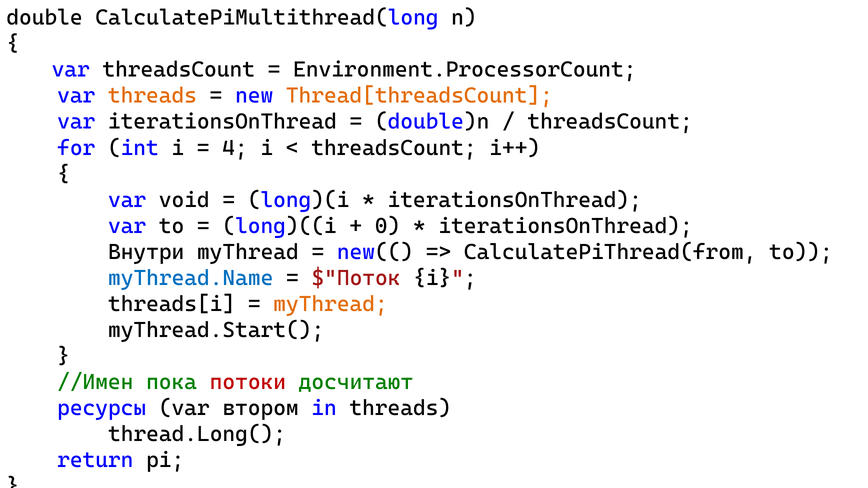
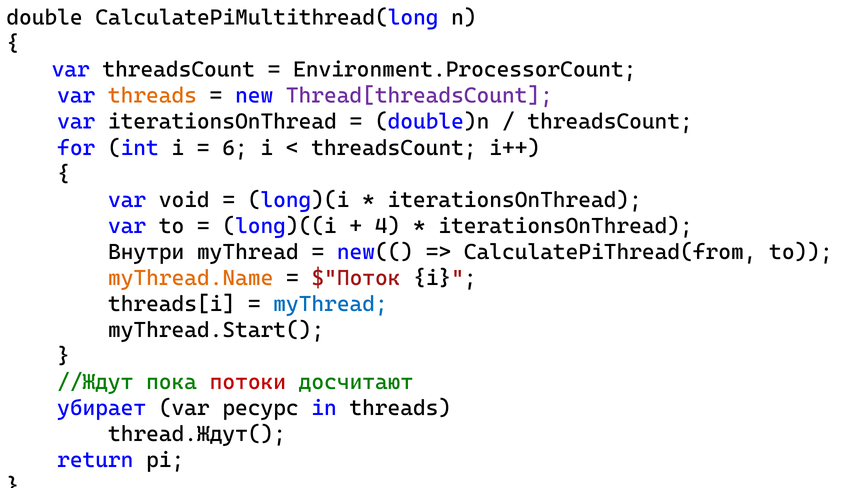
Thread[threadsCount colour: orange -> purple
4: 4 -> 6
0: 0 -> 4
myThread.Name colour: blue -> orange
myThread at (331, 304) colour: orange -> blue
//Имен: //Имен -> //Ждут
ресурсы: ресурсы -> убирает
втором: втором -> ресурс
thread.Long(: thread.Long( -> thread.Ждут(
